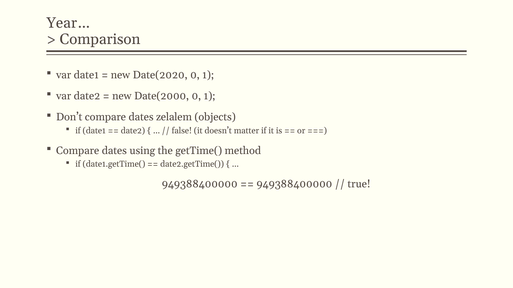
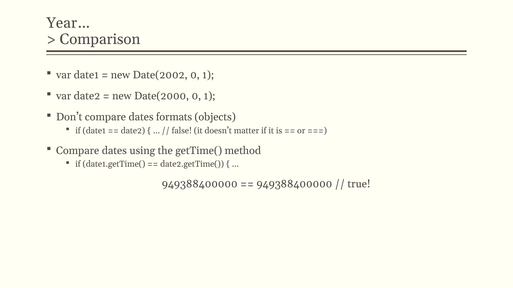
Date(2020: Date(2020 -> Date(2002
zelalem: zelalem -> formats
